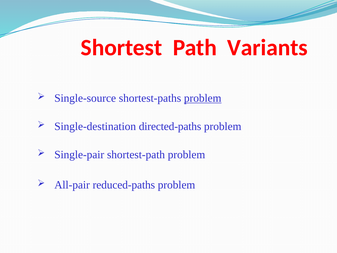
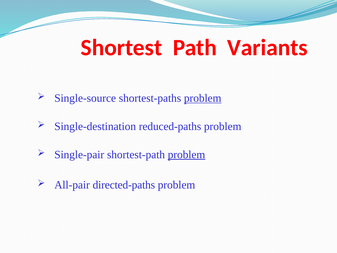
directed-paths: directed-paths -> reduced-paths
problem at (186, 154) underline: none -> present
reduced-paths: reduced-paths -> directed-paths
